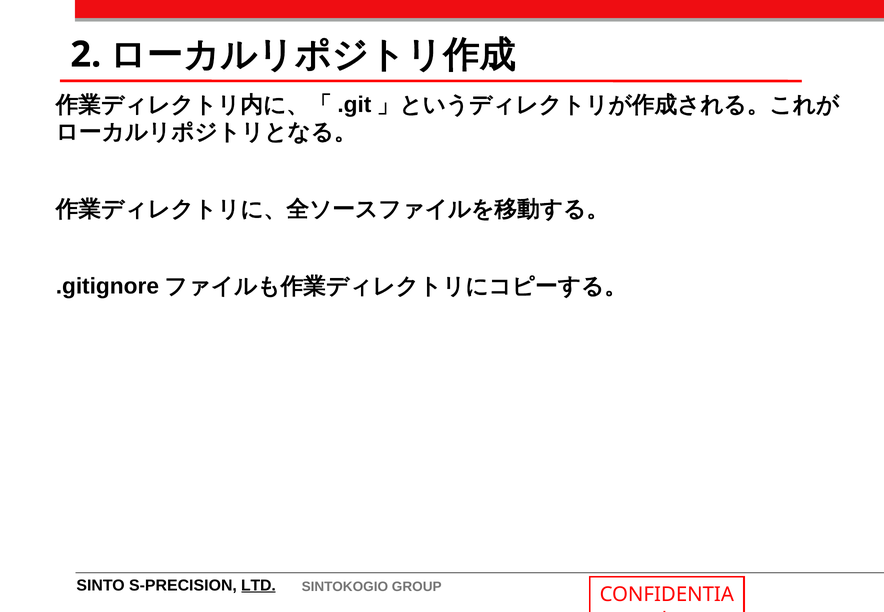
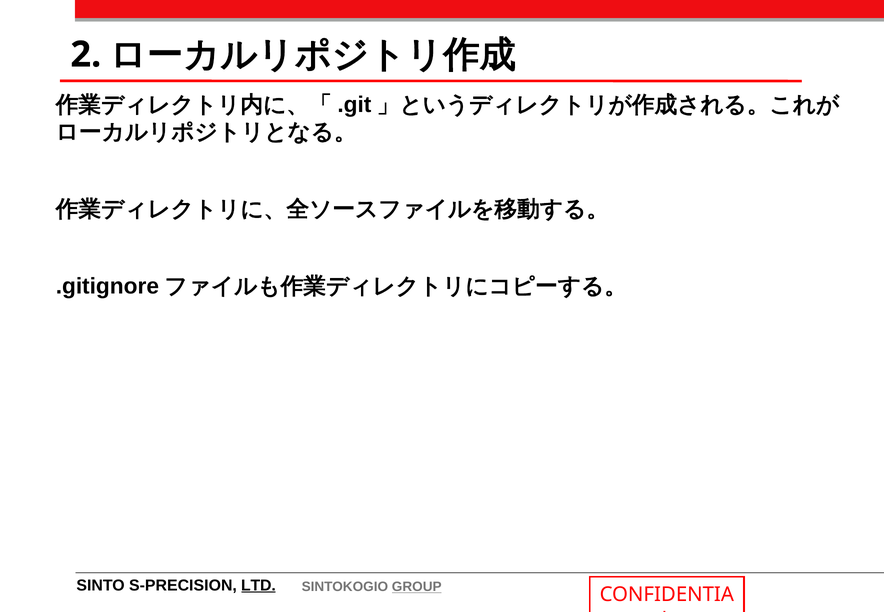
GROUP underline: none -> present
